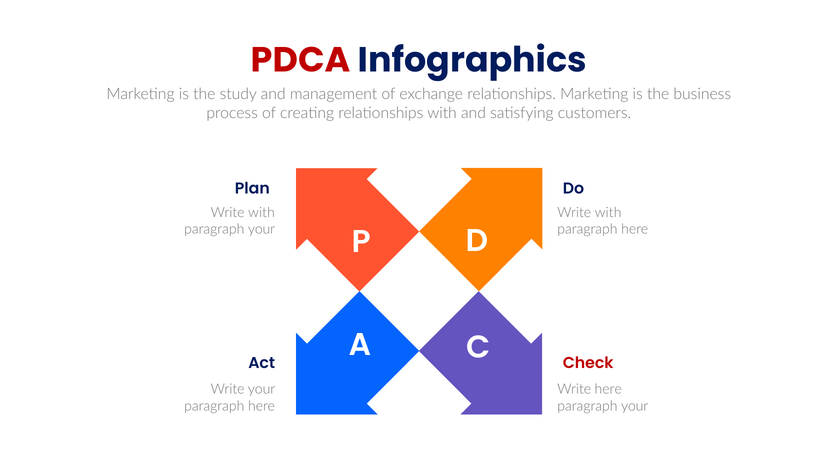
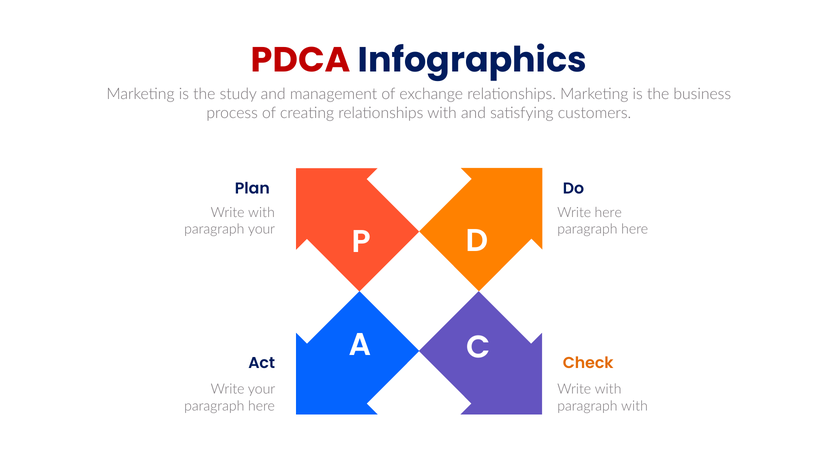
with at (608, 212): with -> here
Check colour: red -> orange
here at (608, 389): here -> with
your at (635, 406): your -> with
